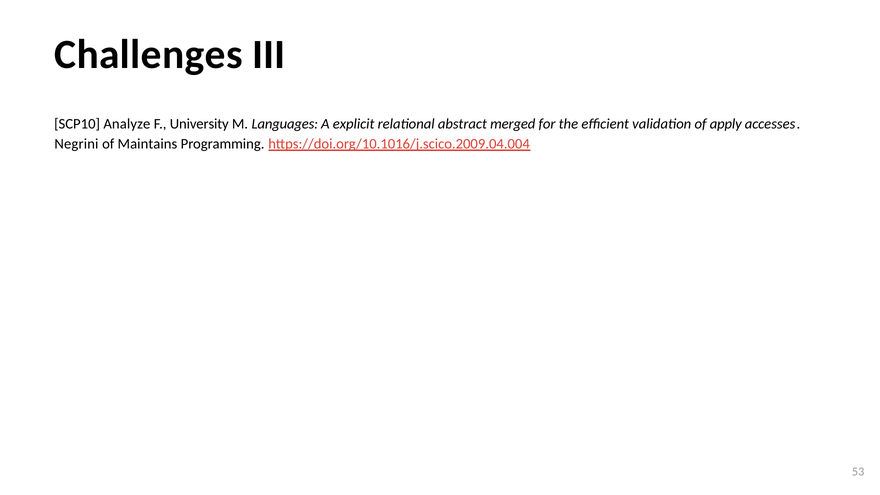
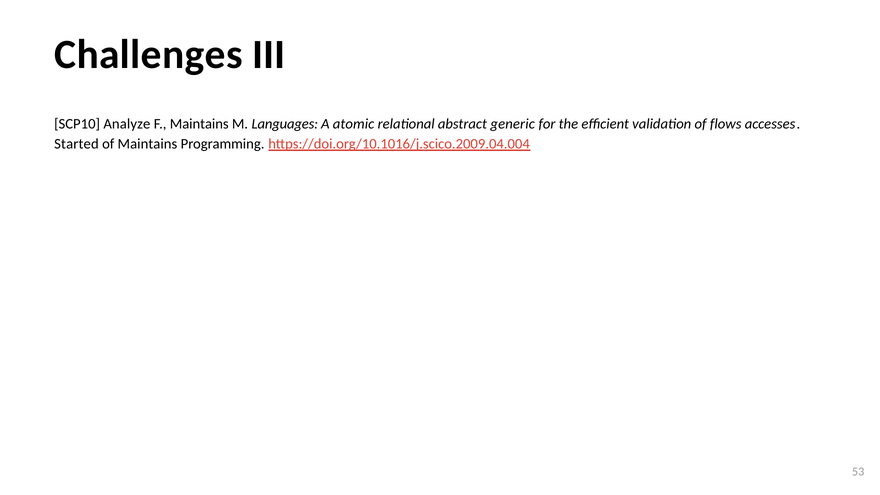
F University: University -> Maintains
explicit: explicit -> atomic
merged: merged -> generic
apply: apply -> flows
Negrini: Negrini -> Started
